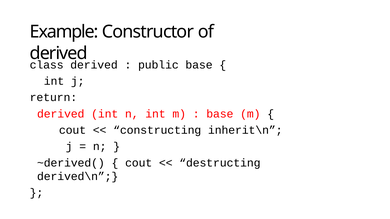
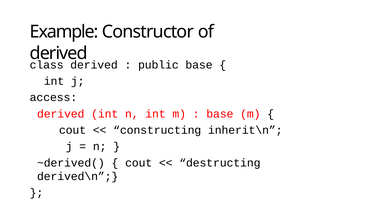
return: return -> access
